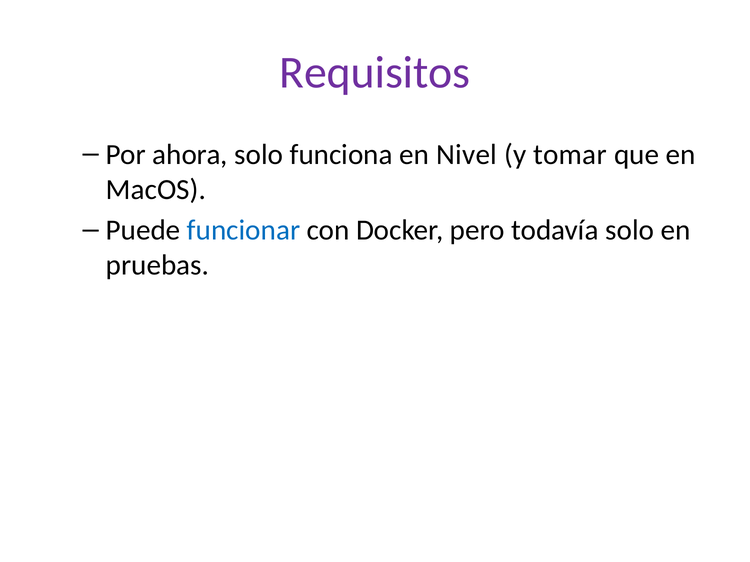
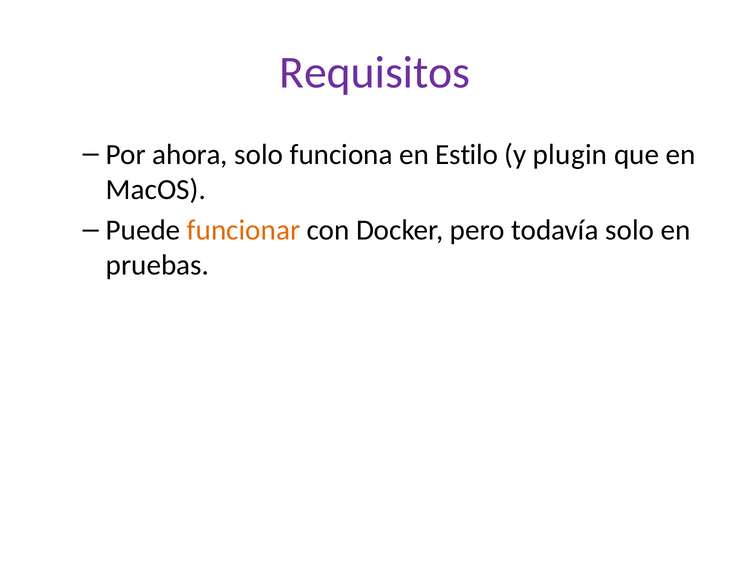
Nivel: Nivel -> Estilo
tomar: tomar -> plugin
funcionar colour: blue -> orange
